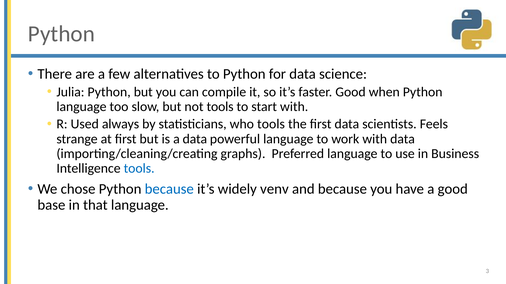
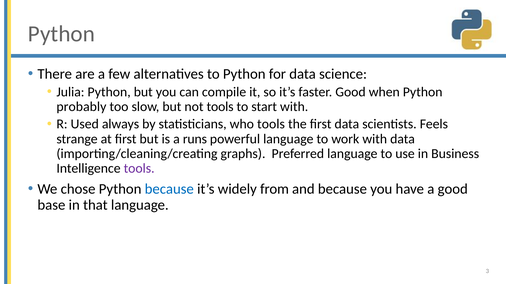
language at (81, 107): language -> probably
a data: data -> runs
tools at (139, 169) colour: blue -> purple
venv: venv -> from
